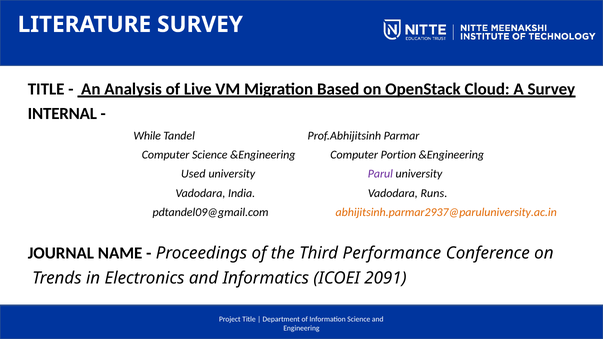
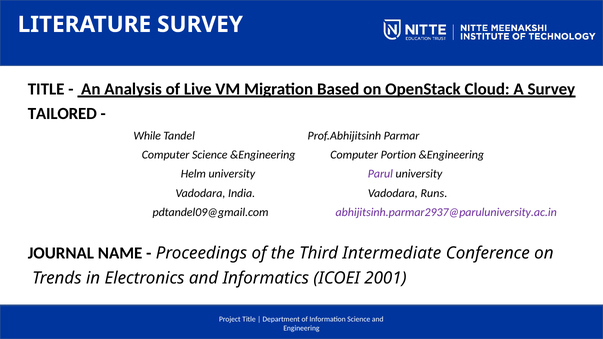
INTERNAL: INTERNAL -> TAILORED
Used: Used -> Helm
abhijitsinh.parmar2937@paruluniversity.ac.in colour: orange -> purple
Performance: Performance -> Intermediate
2091: 2091 -> 2001
